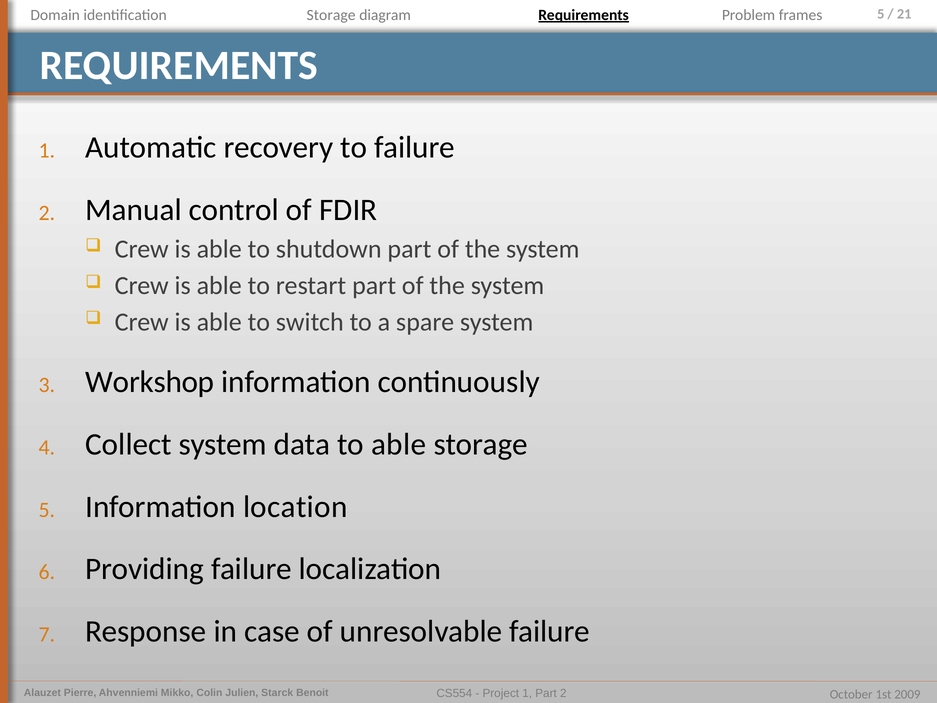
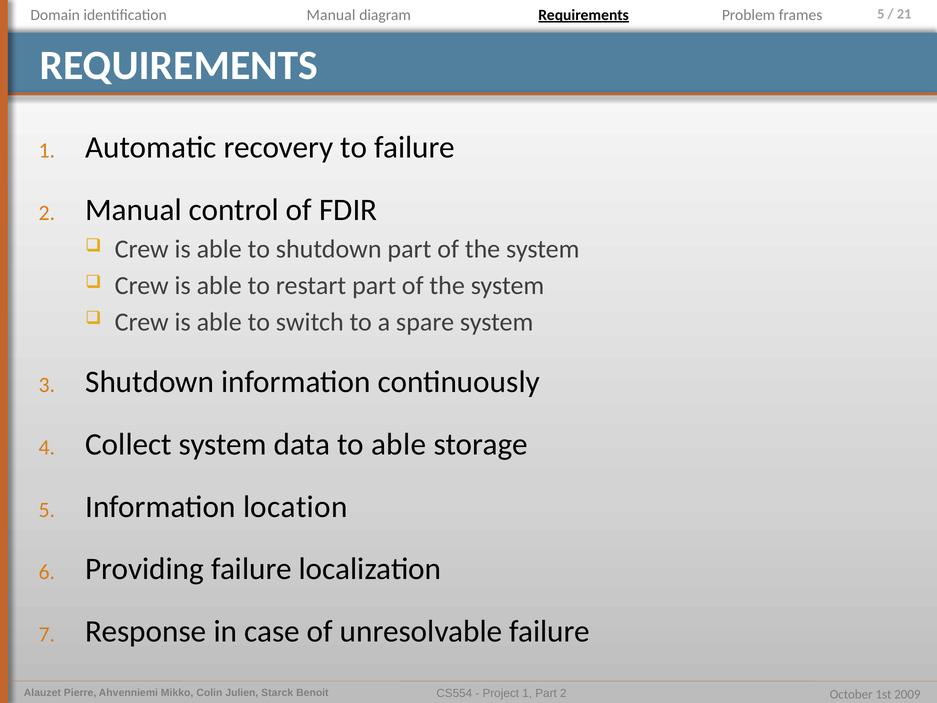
Storage at (331, 15): Storage -> Manual
Workshop at (150, 382): Workshop -> Shutdown
